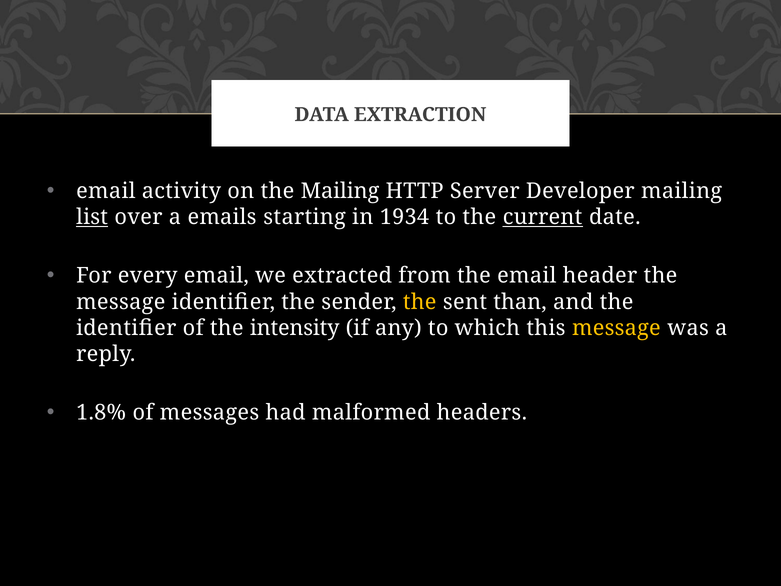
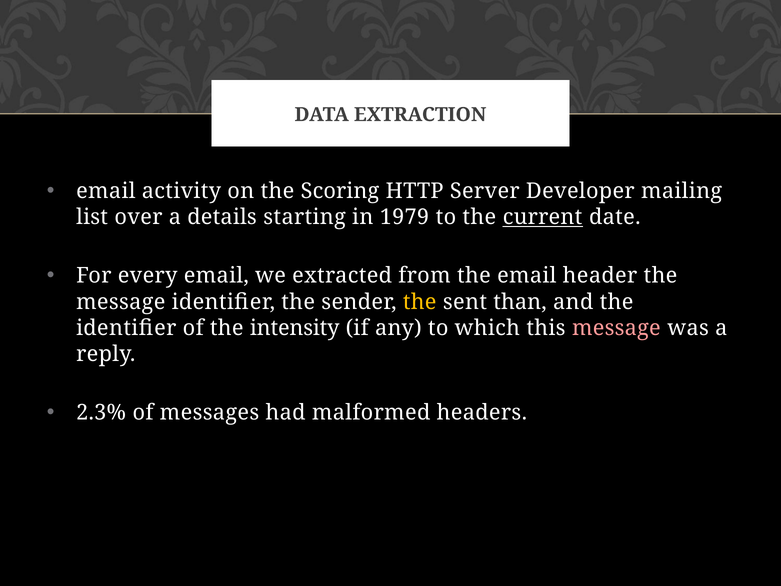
the Mailing: Mailing -> Scoring
list underline: present -> none
emails: emails -> details
1934: 1934 -> 1979
message at (616, 328) colour: yellow -> pink
1.8%: 1.8% -> 2.3%
